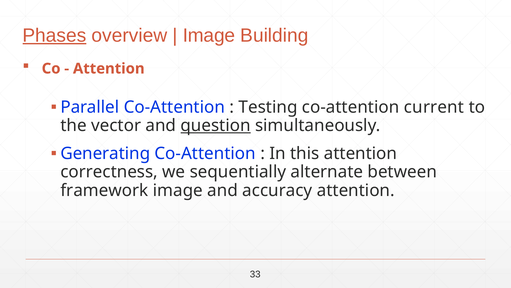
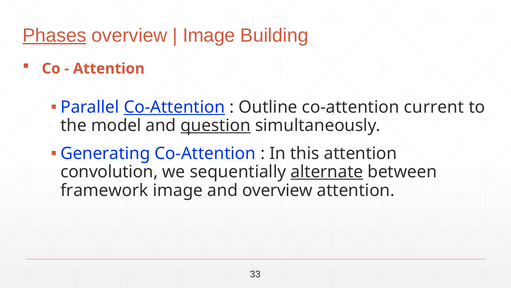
Co-Attention at (174, 107) underline: none -> present
Testing: Testing -> Outline
vector: vector -> model
correctness: correctness -> convolution
alternate underline: none -> present
and accuracy: accuracy -> overview
